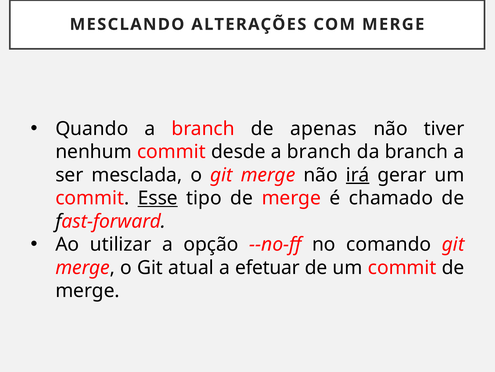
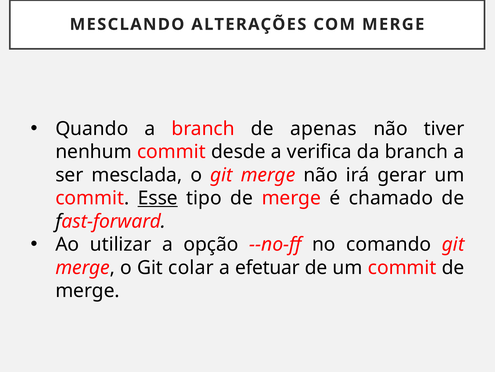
desde a branch: branch -> verifica
irá underline: present -> none
atual: atual -> colar
